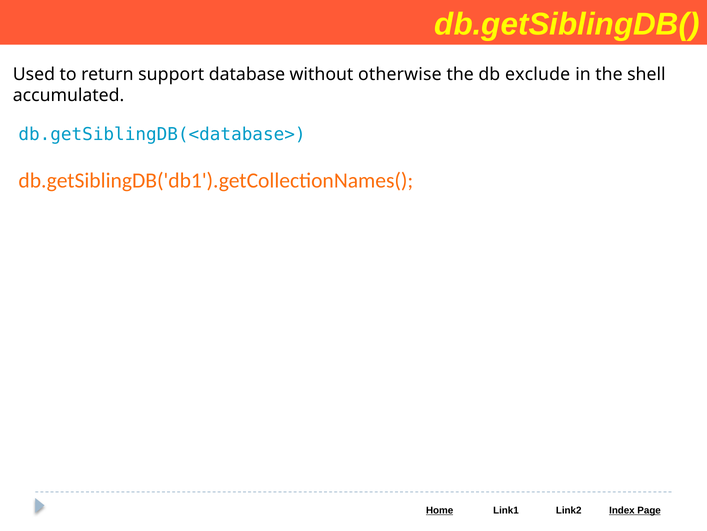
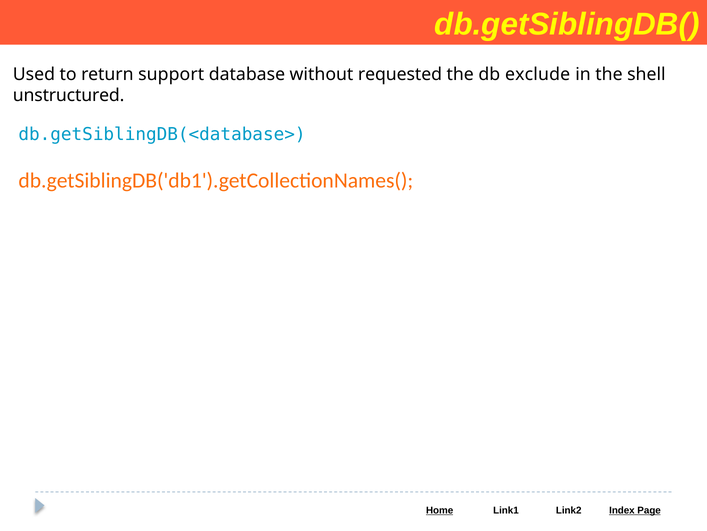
otherwise: otherwise -> requested
accumulated: accumulated -> unstructured
